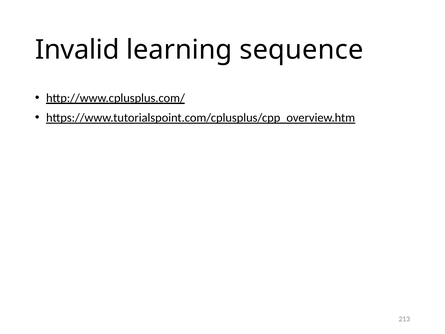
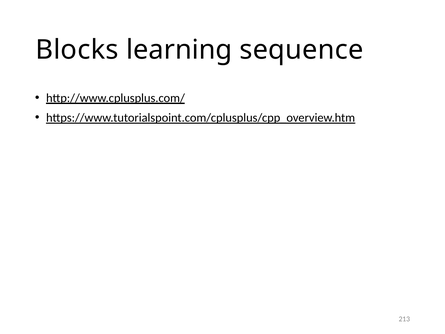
Invalid: Invalid -> Blocks
